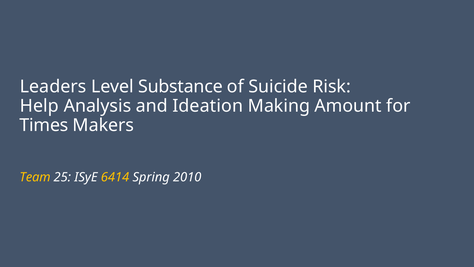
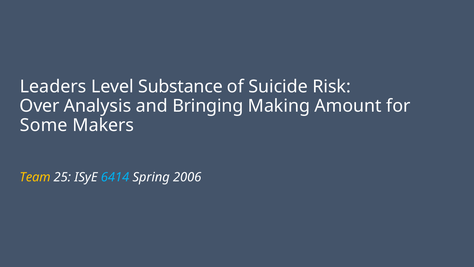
Help: Help -> Over
Ideation: Ideation -> Bringing
Times: Times -> Some
6414 colour: yellow -> light blue
2010: 2010 -> 2006
